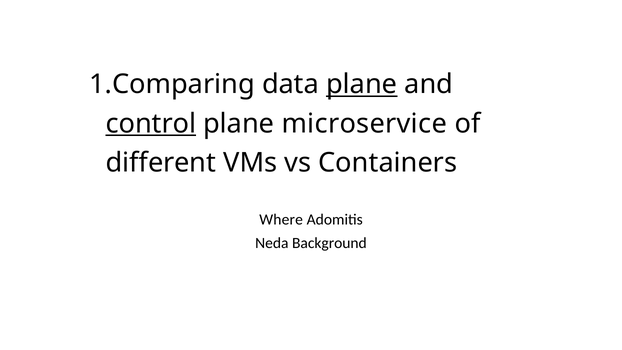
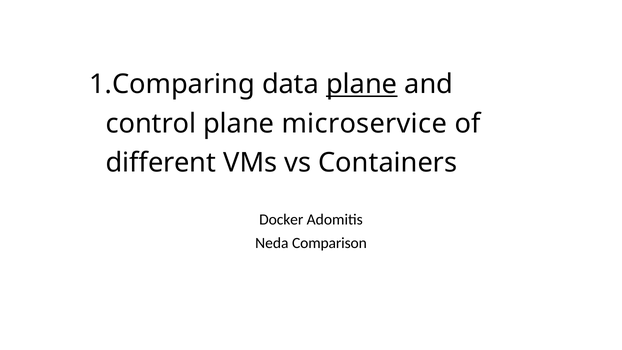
control underline: present -> none
Where: Where -> Docker
Background: Background -> Comparison
